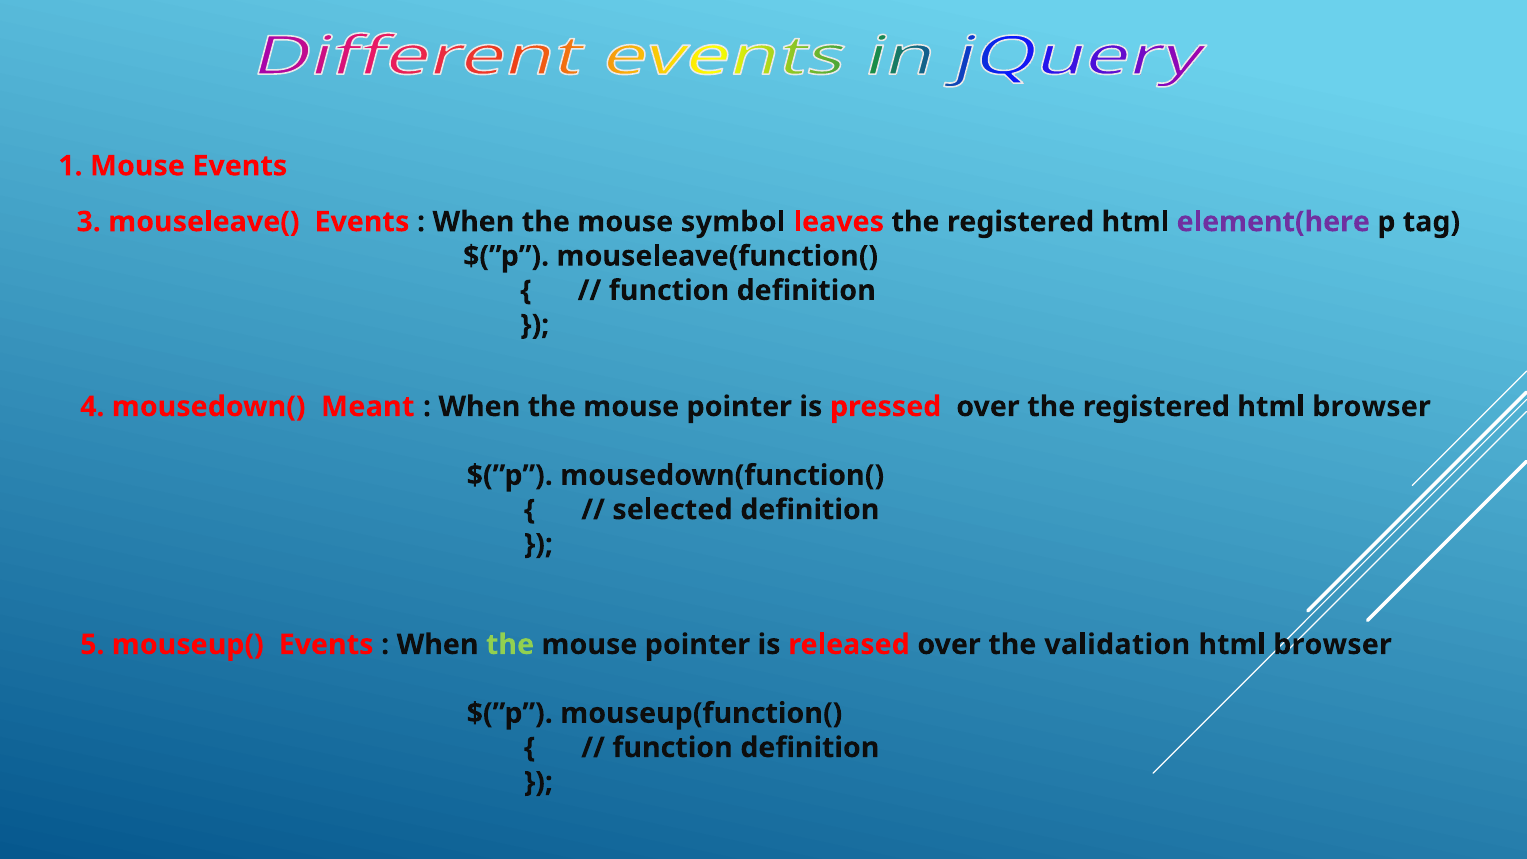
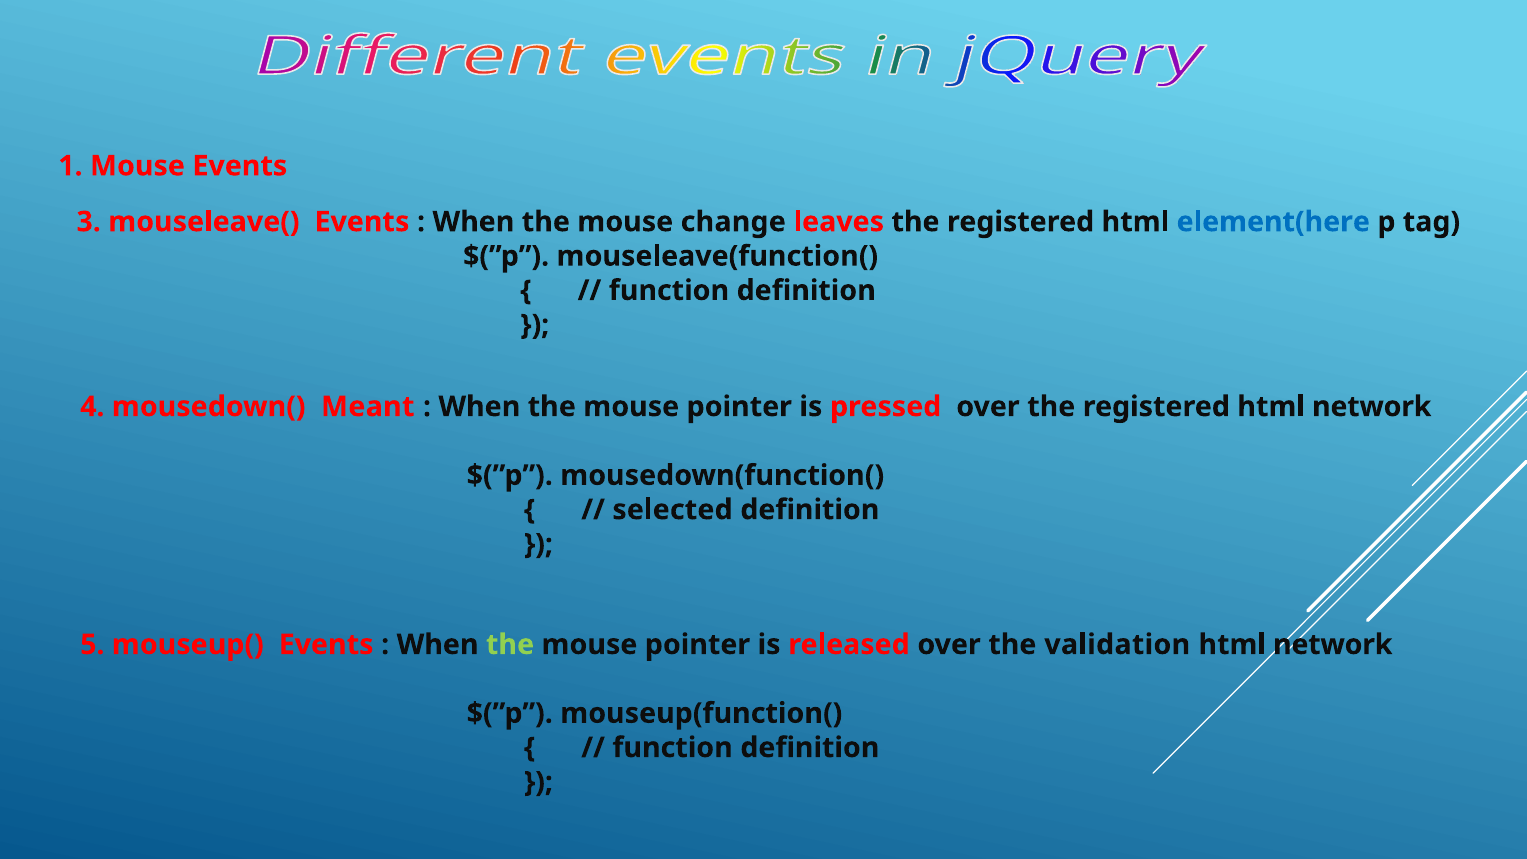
symbol: symbol -> change
element(here colour: purple -> blue
registered html browser: browser -> network
browser at (1333, 645): browser -> network
